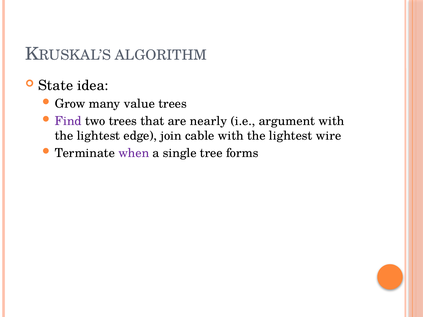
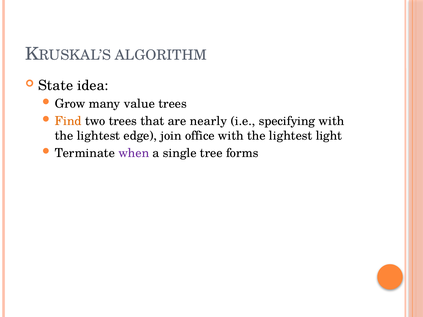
Find colour: purple -> orange
argument: argument -> specifying
cable: cable -> office
wire: wire -> light
